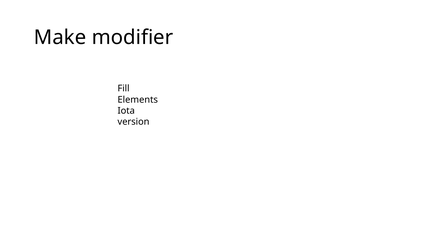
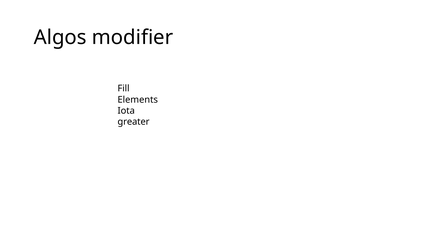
Make: Make -> Algos
version: version -> greater
